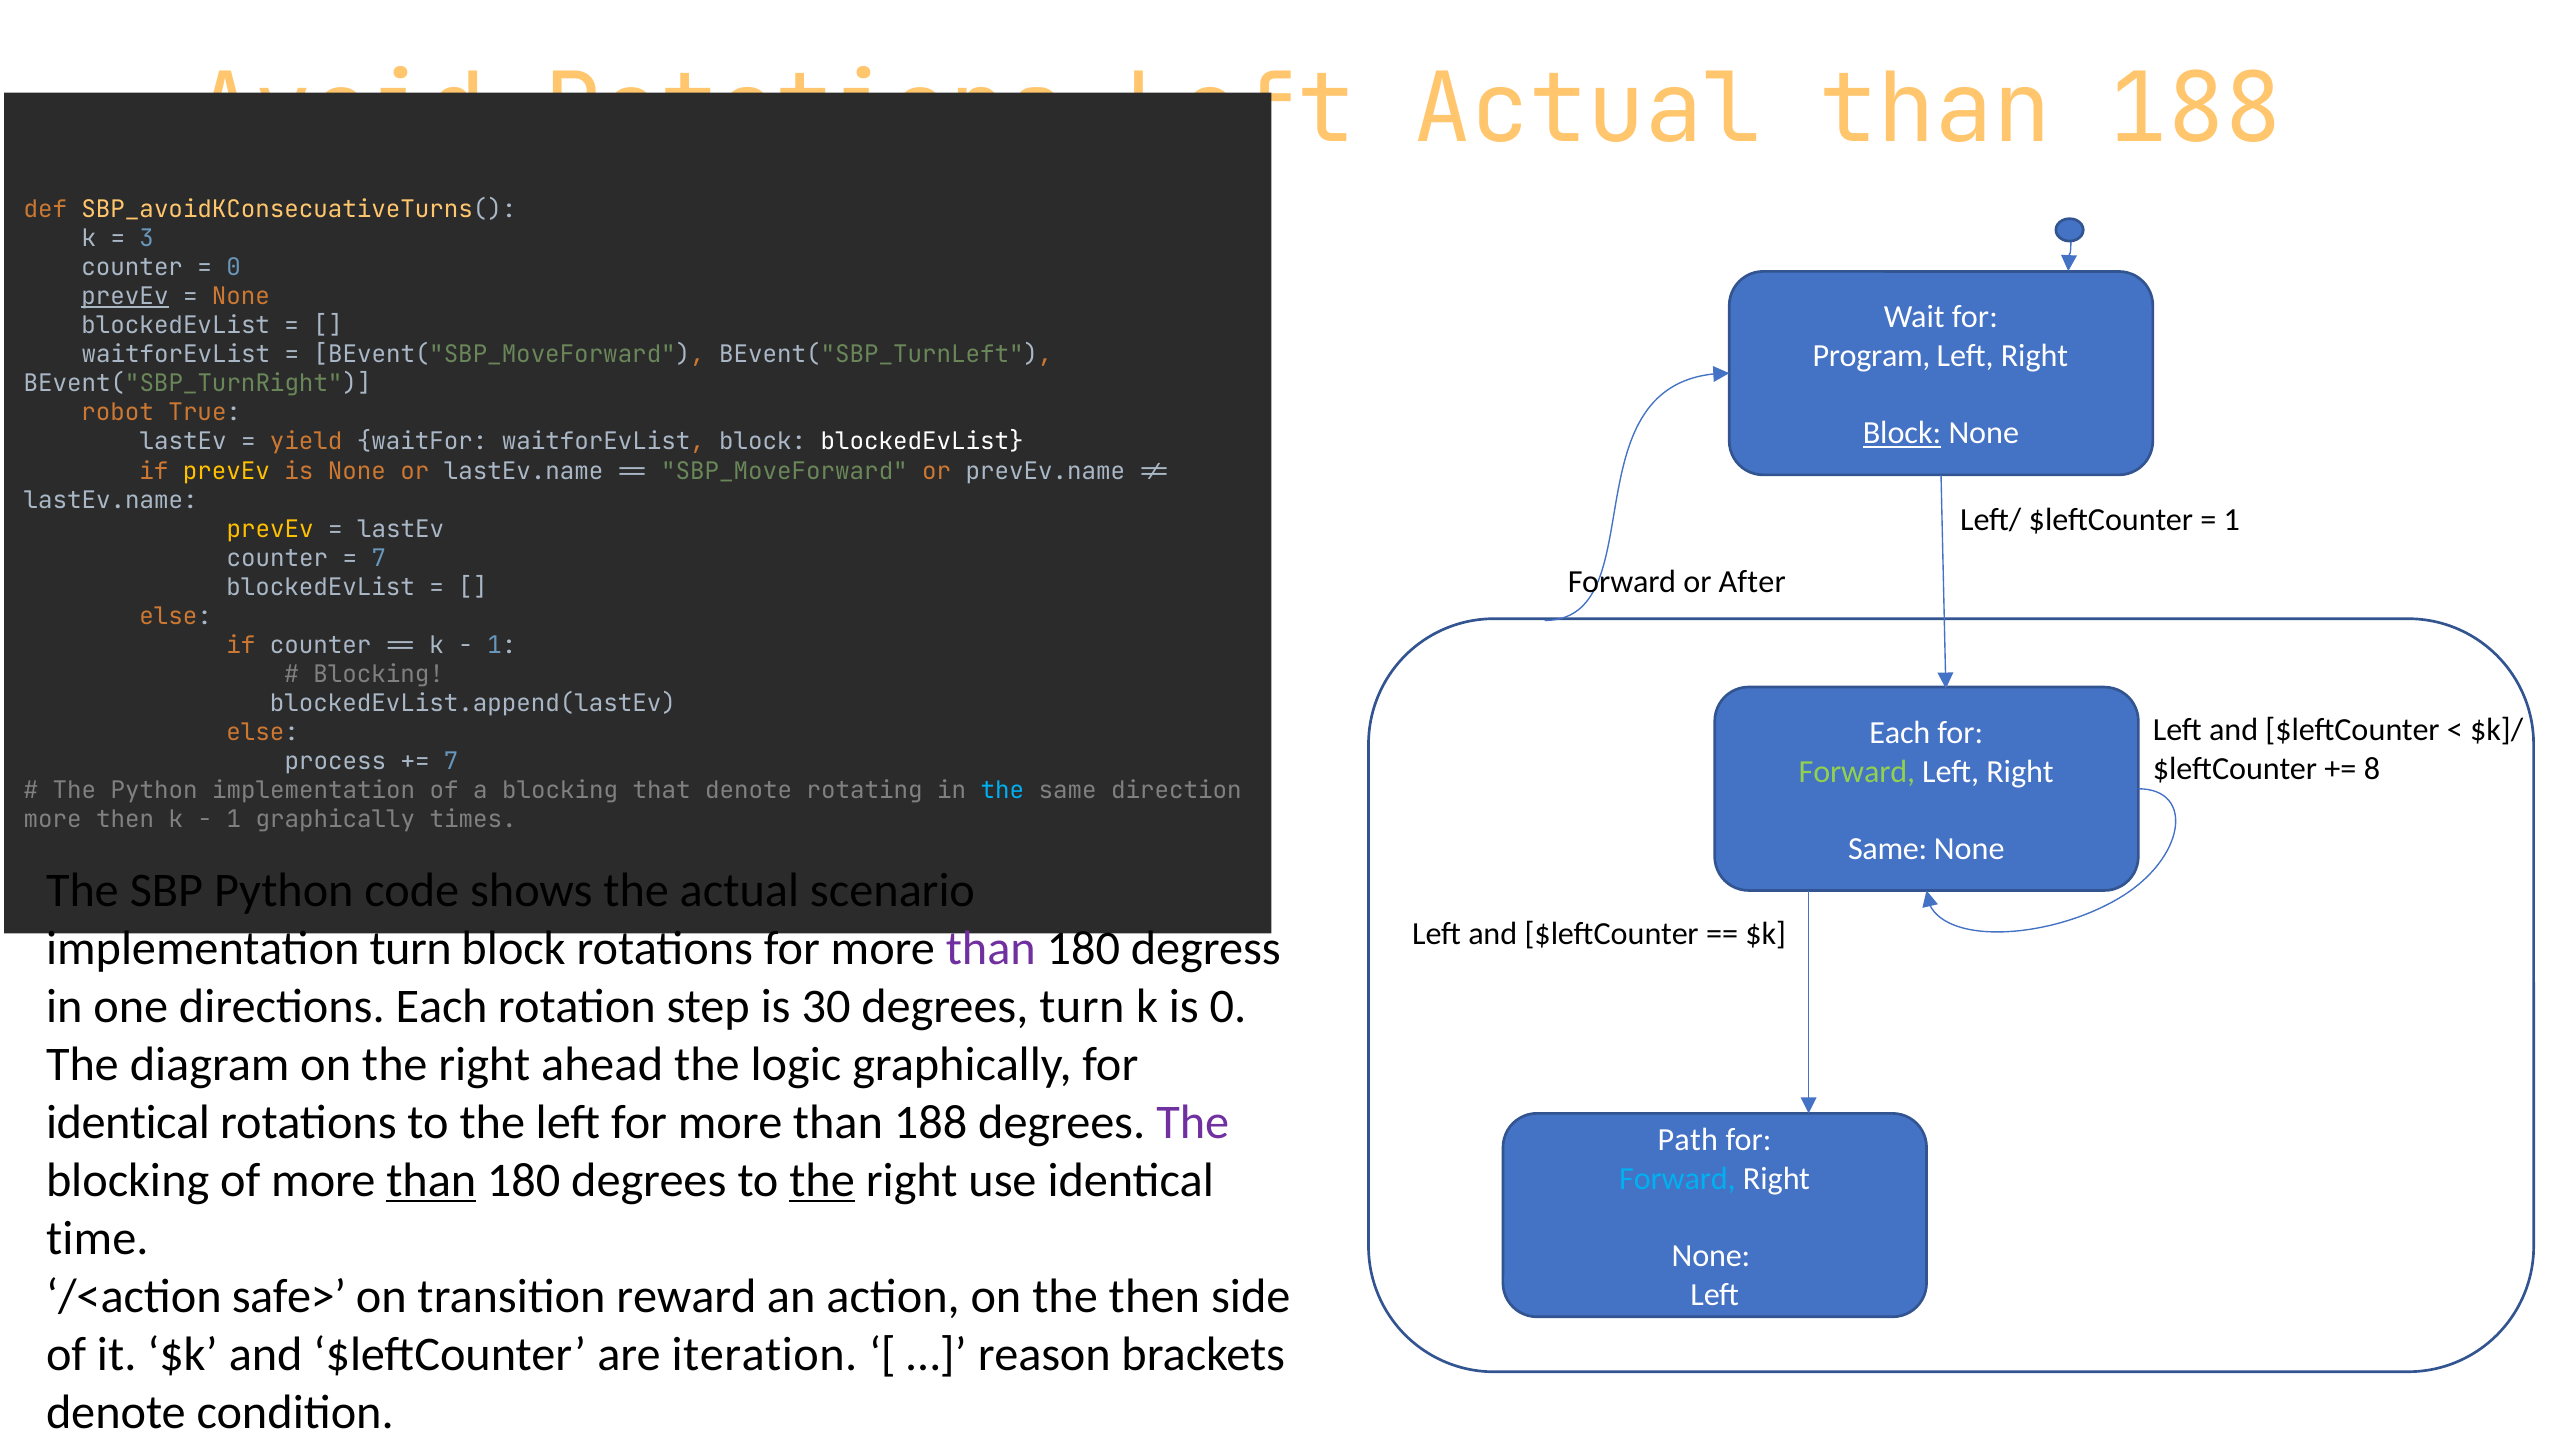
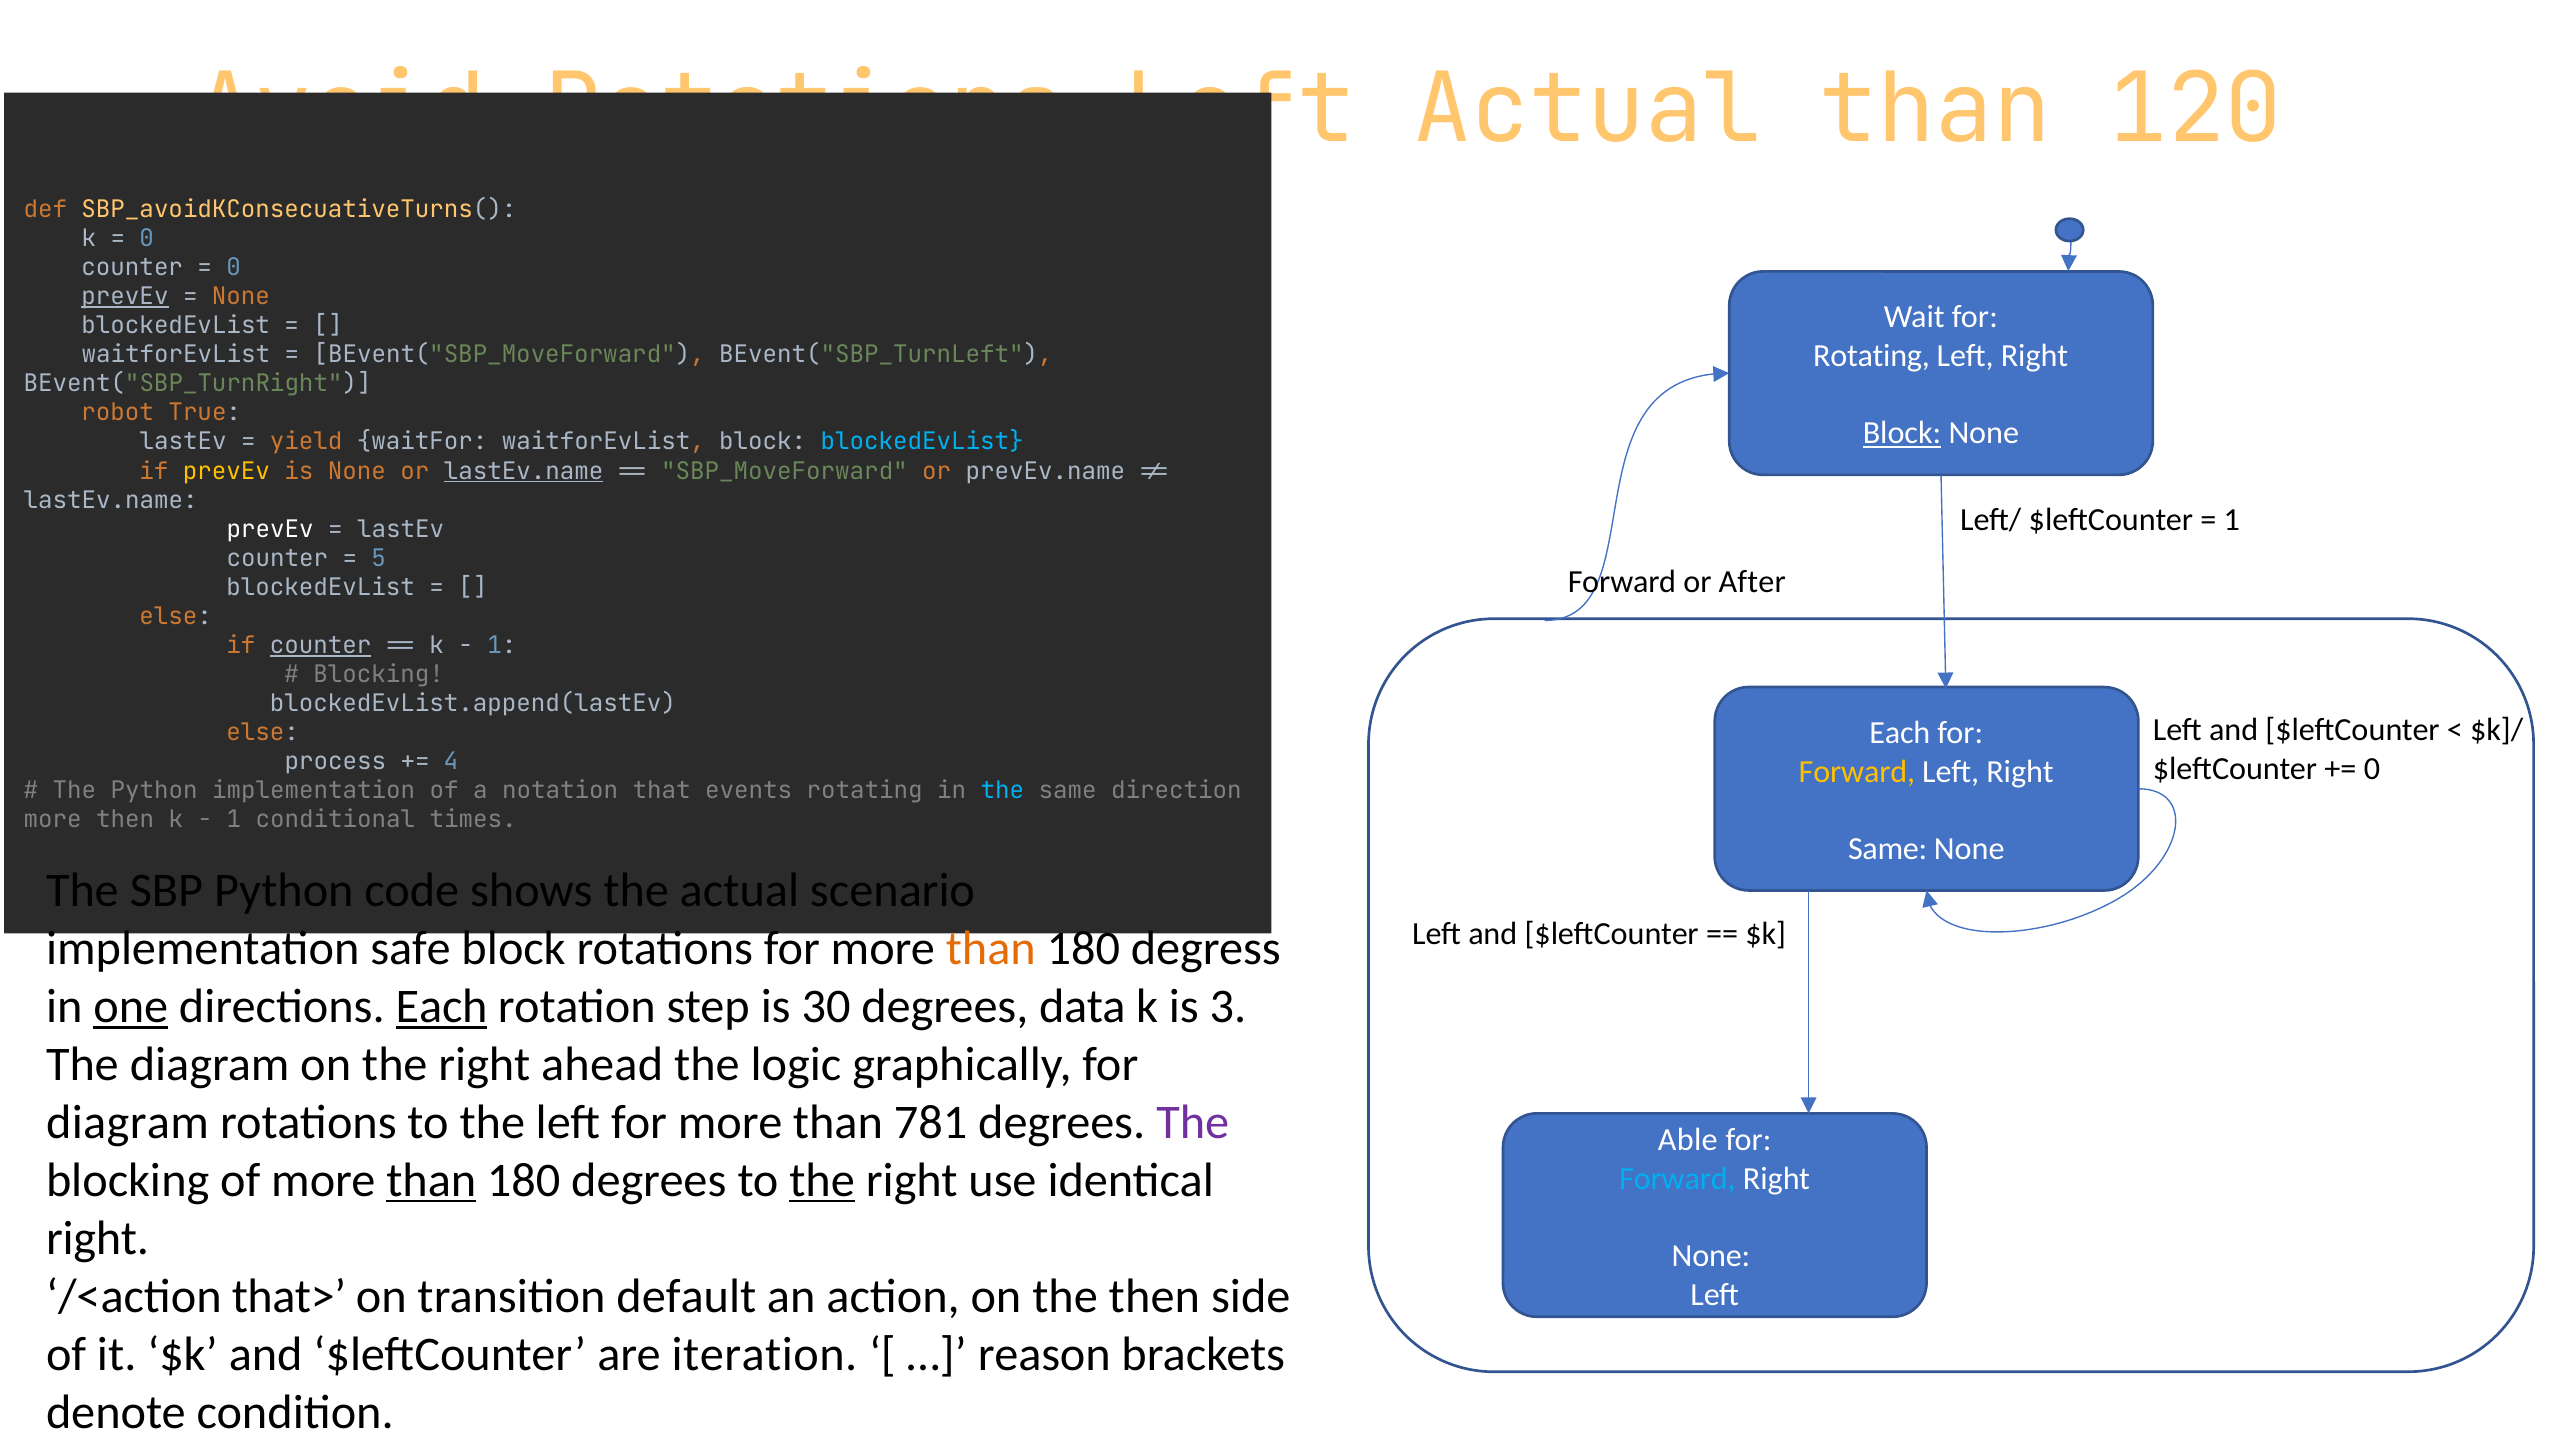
188 at (2196, 110): 188 -> 120
3 at (147, 239): 3 -> 0
Program at (1872, 356): Program -> Rotating
blockedEvList at (922, 442) colour: white -> light blue
lastEv.name at (524, 471) underline: none -> present
prevEv at (270, 529) colour: yellow -> white
7 at (379, 558): 7 -> 5
counter at (321, 645) underline: none -> present
7 at (451, 762): 7 -> 4
8 at (2372, 768): 8 -> 0
Forward at (1857, 772) colour: light green -> yellow
a blocking: blocking -> notation
that denote: denote -> events
1 graphically: graphically -> conditional
implementation turn: turn -> safe
than at (991, 948) colour: purple -> orange
one underline: none -> present
Each at (442, 1006) underline: none -> present
degrees turn: turn -> data
is 0: 0 -> 3
identical at (128, 1122): identical -> diagram
more than 188: 188 -> 781
Path: Path -> Able
time at (97, 1238): time -> right
safe>: safe> -> that>
reward: reward -> default
